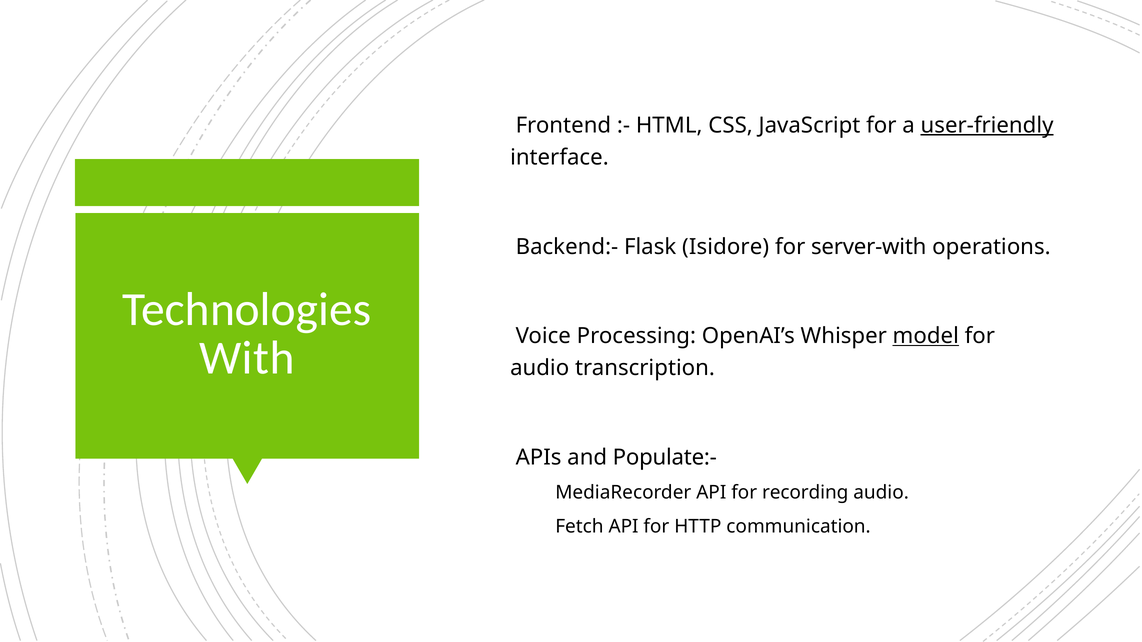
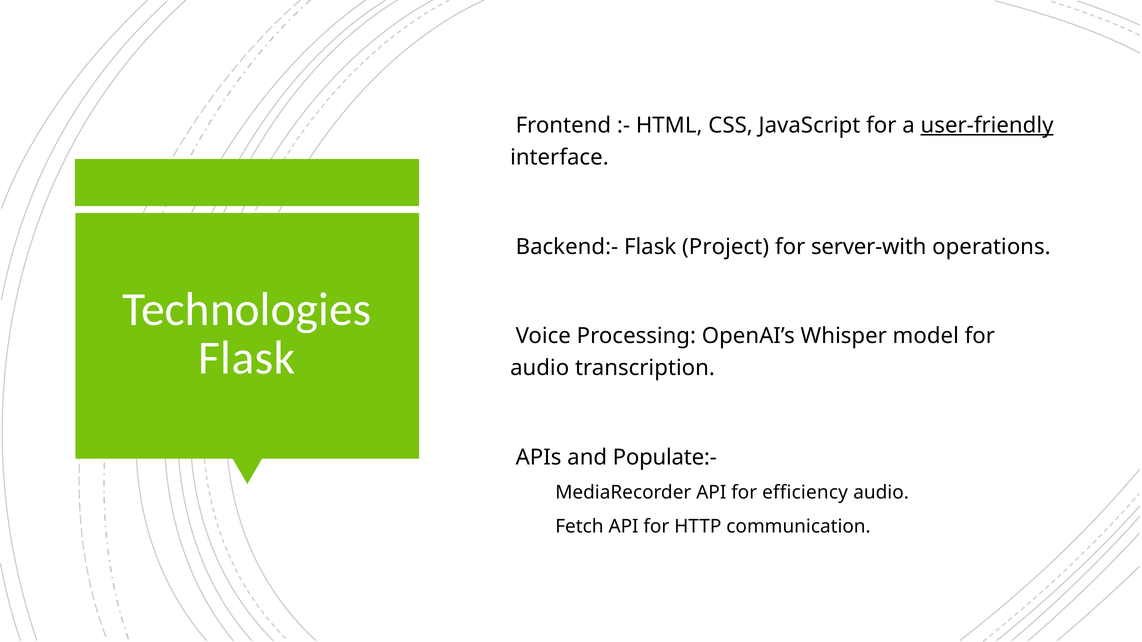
Isidore: Isidore -> Project
model underline: present -> none
With at (247, 358): With -> Flask
recording: recording -> efficiency
